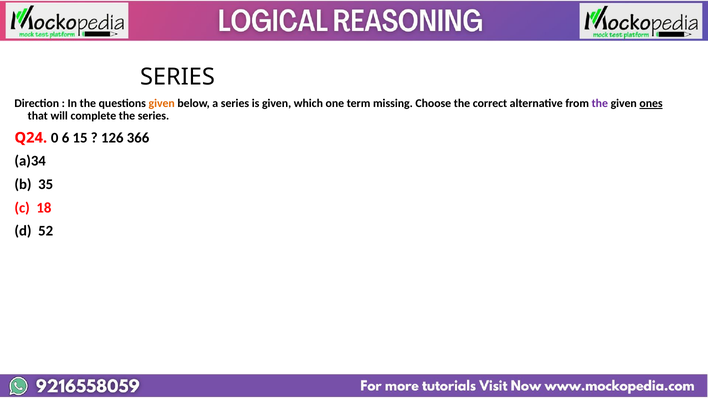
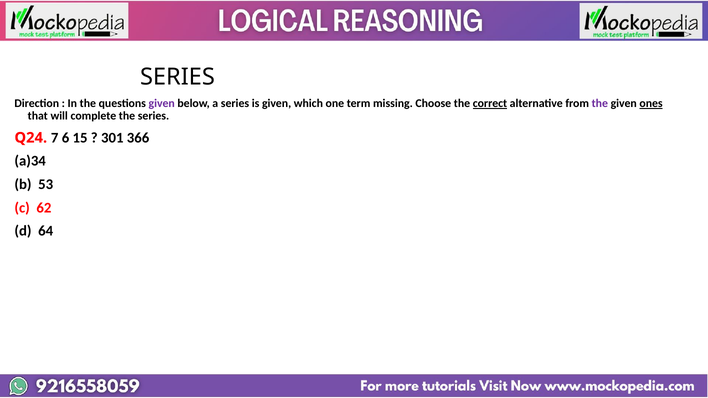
given at (162, 103) colour: orange -> purple
correct underline: none -> present
0: 0 -> 7
126: 126 -> 301
35: 35 -> 53
18: 18 -> 62
52: 52 -> 64
